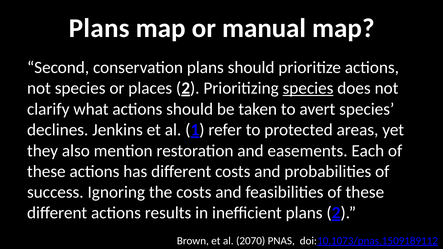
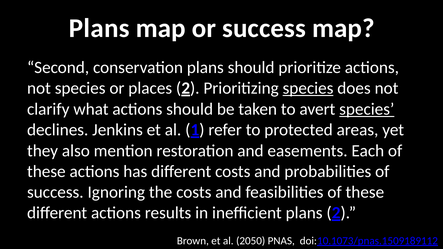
or manual: manual -> success
species at (367, 109) underline: none -> present
2070: 2070 -> 2050
